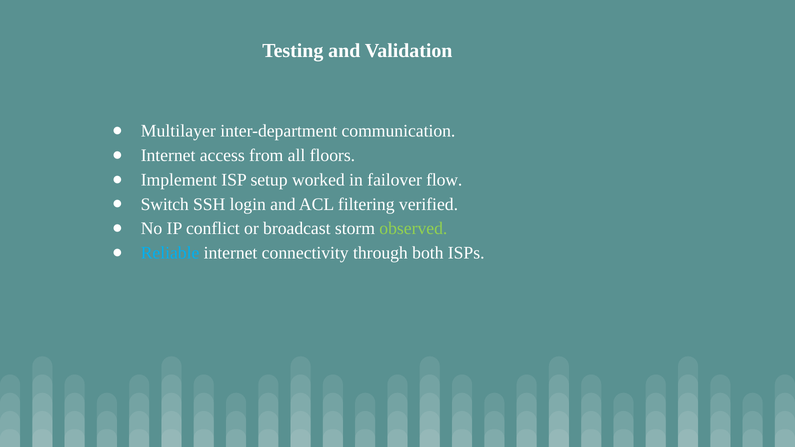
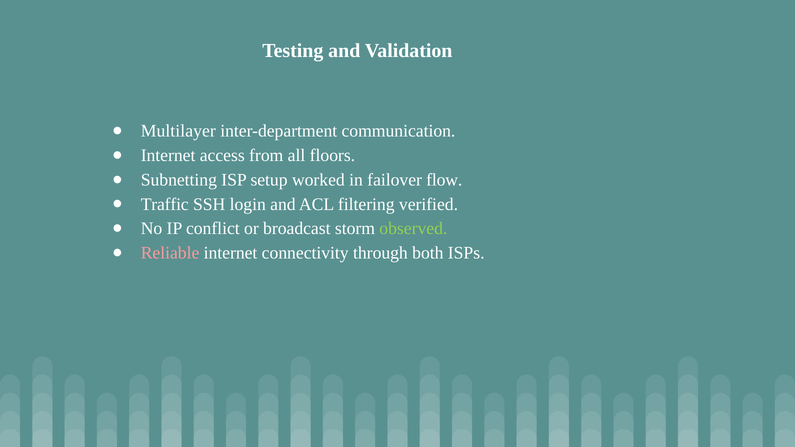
Implement: Implement -> Subnetting
Switch: Switch -> Traffic
Reliable colour: light blue -> pink
